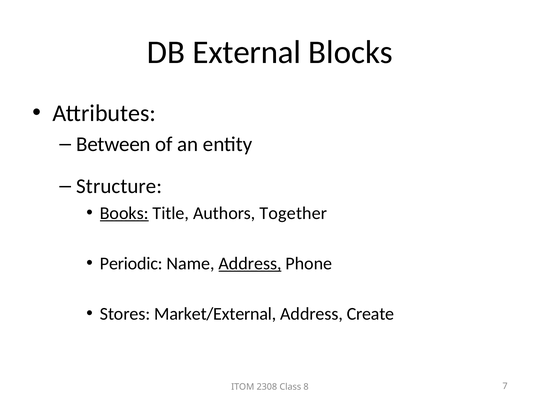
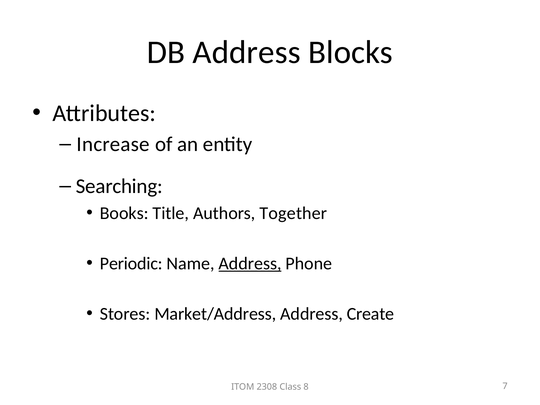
DB External: External -> Address
Between: Between -> Increase
Structure: Structure -> Searching
Books underline: present -> none
Market/External: Market/External -> Market/Address
